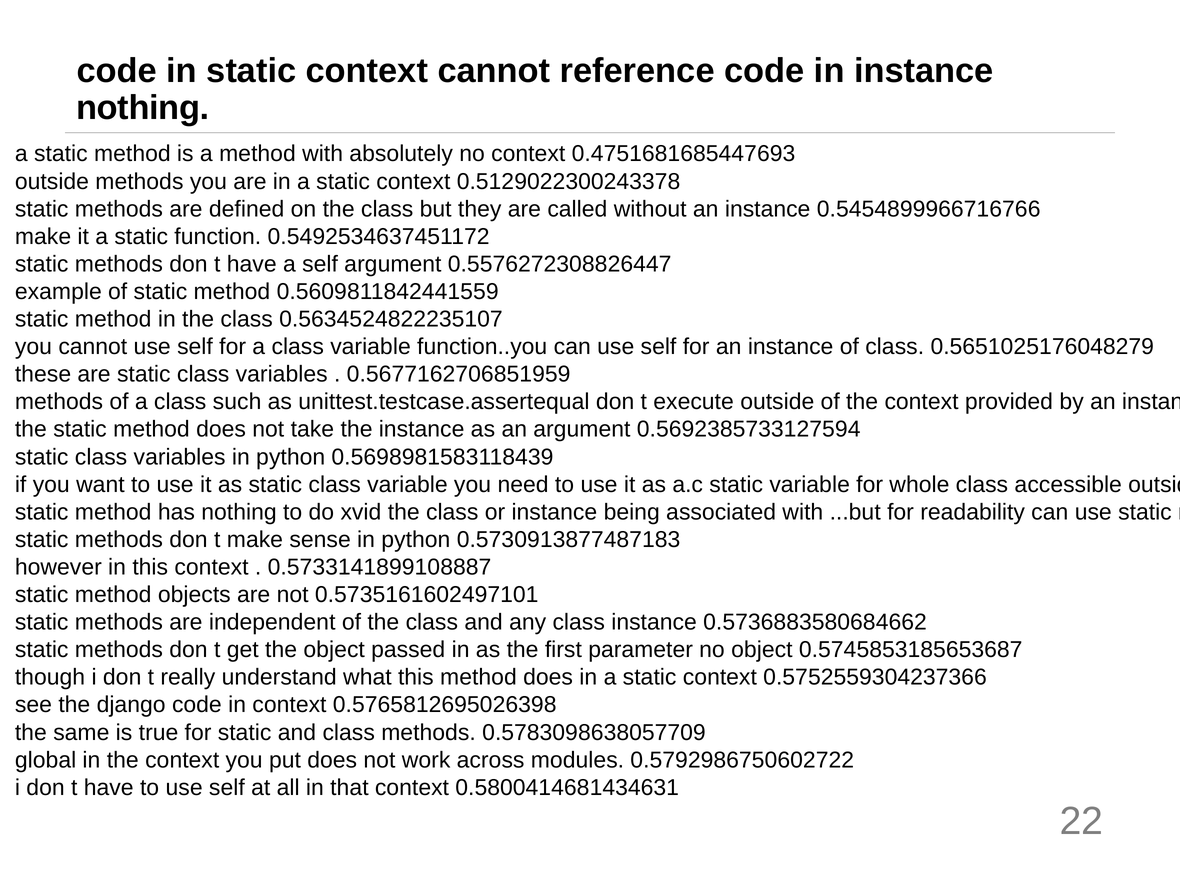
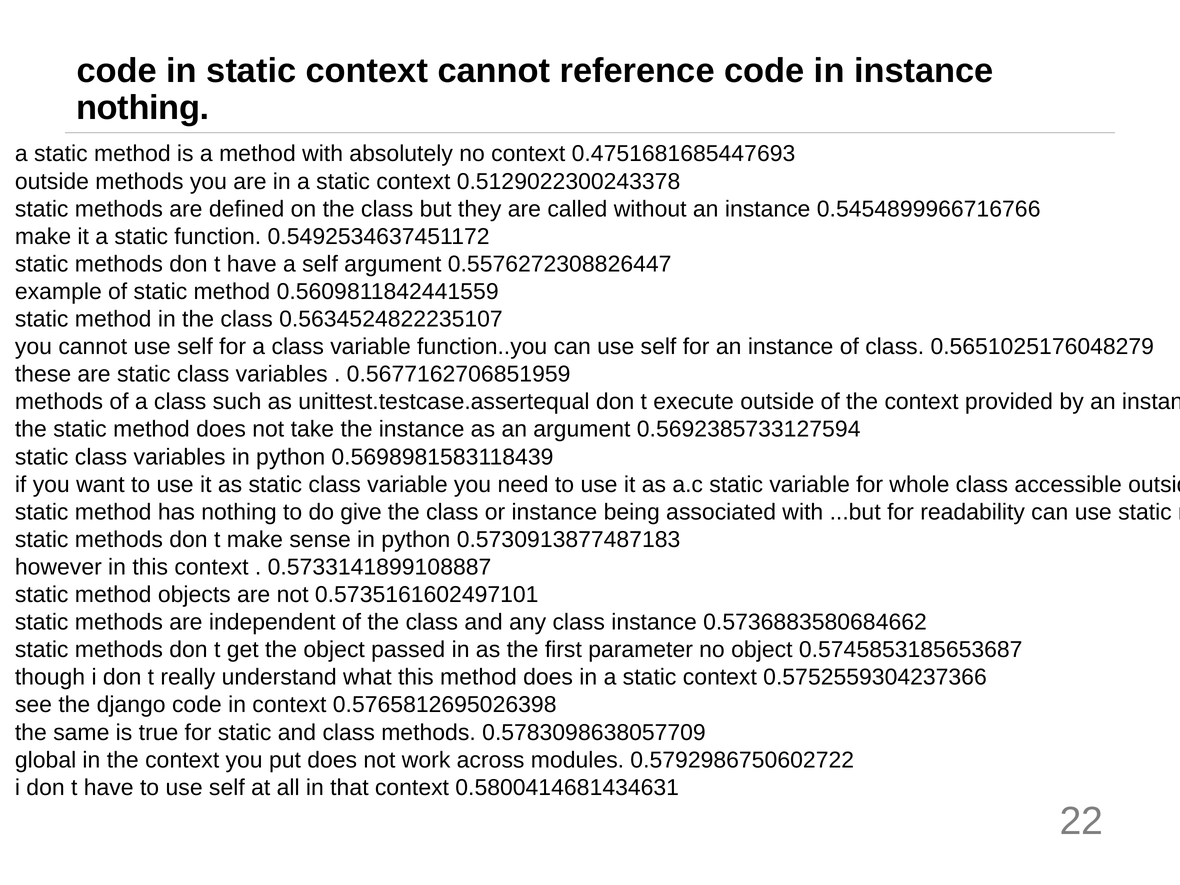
xvid: xvid -> give
